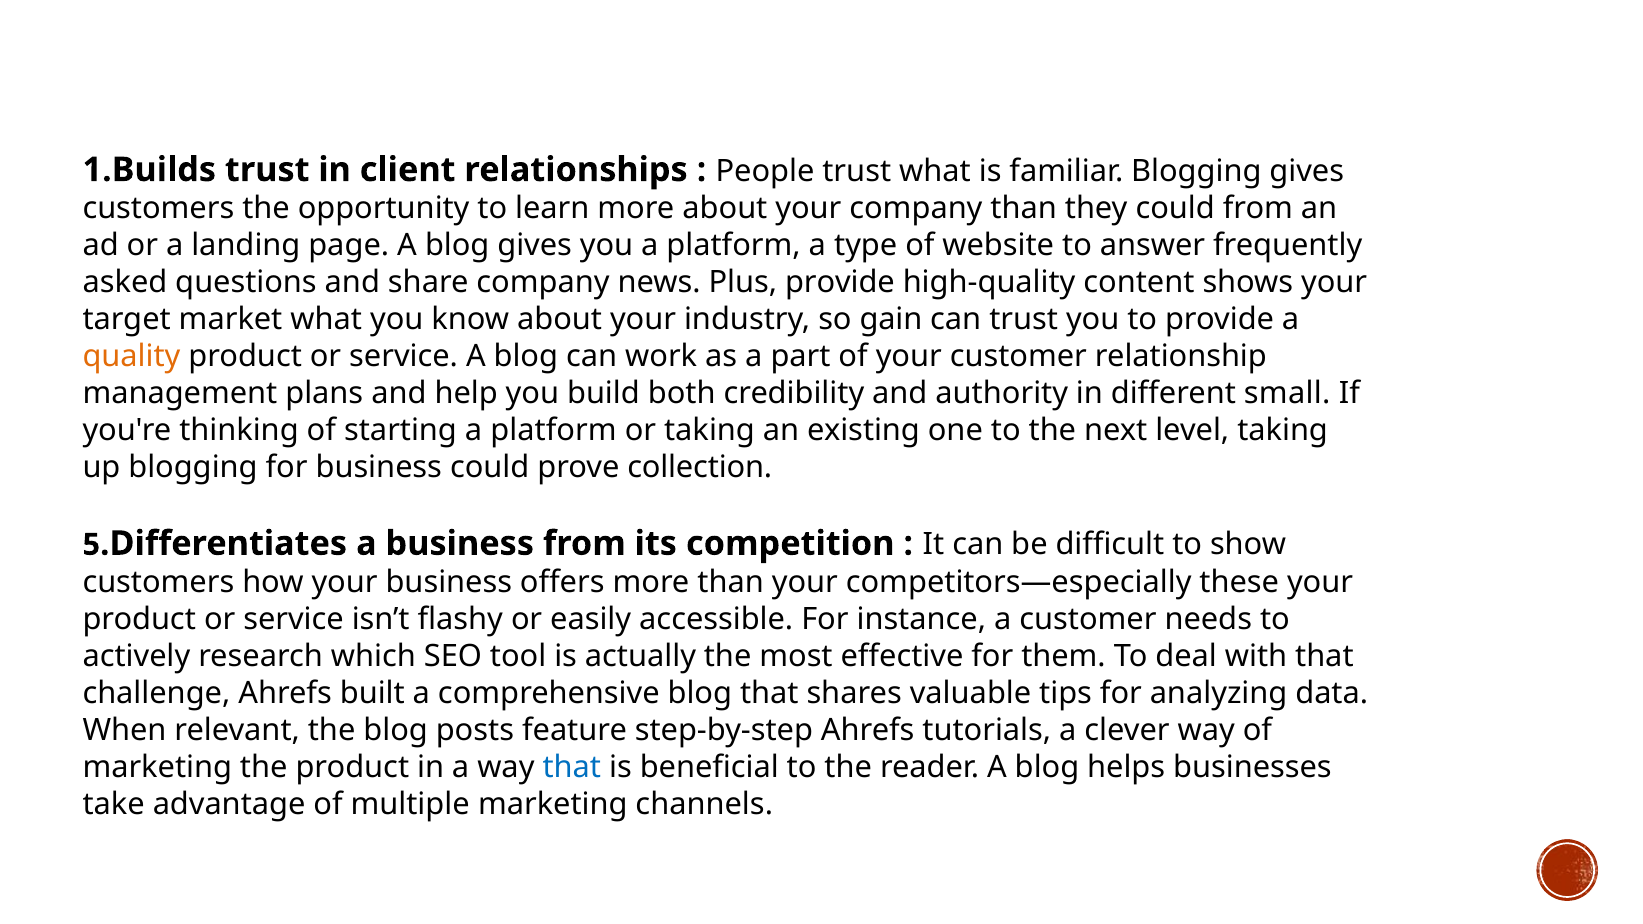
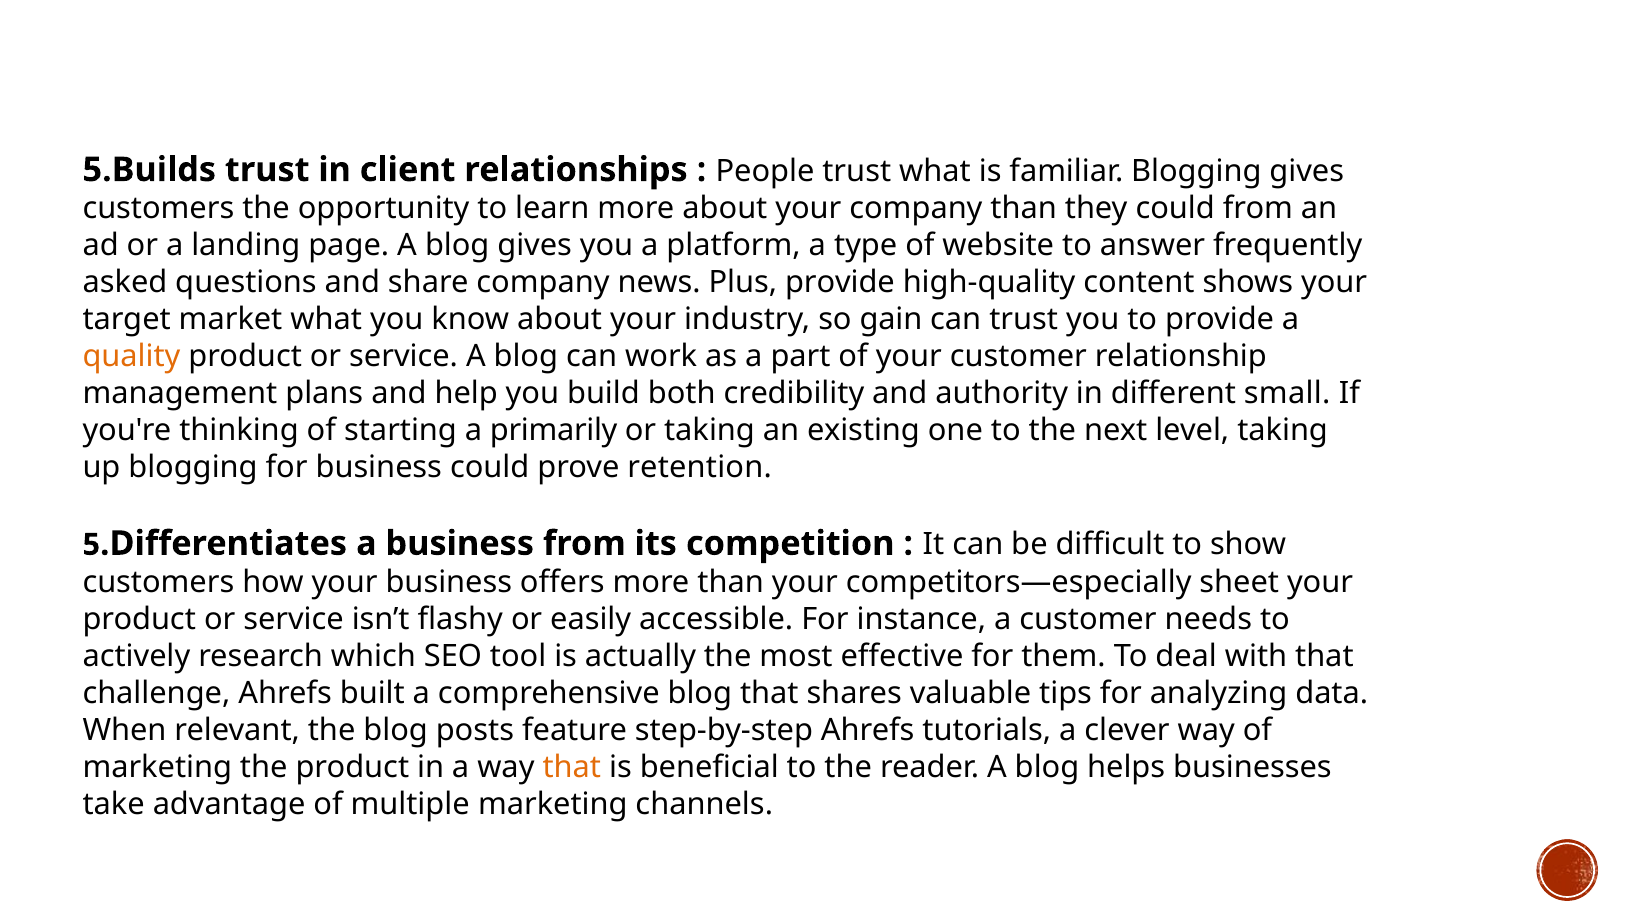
1.Builds: 1.Builds -> 5.Builds
starting a platform: platform -> primarily
collection: collection -> retention
these: these -> sheet
that at (572, 767) colour: blue -> orange
